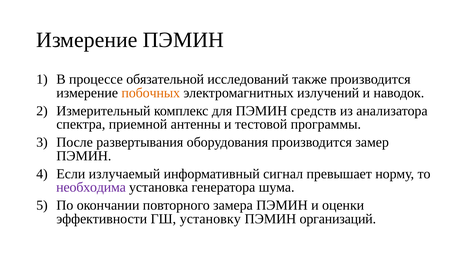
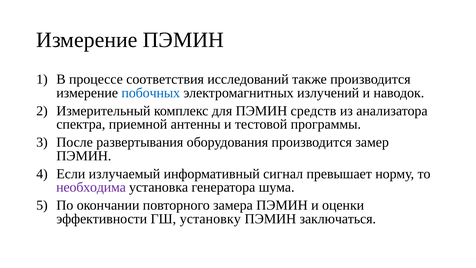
обязательной: обязательной -> соответствия
побочных colour: orange -> blue
организаций: организаций -> заключаться
